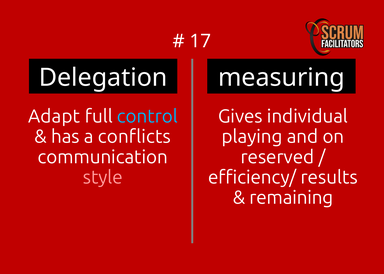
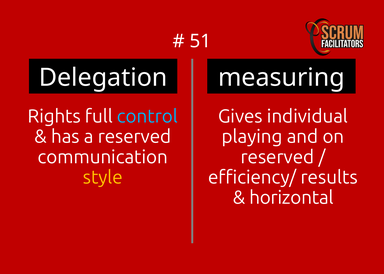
17: 17 -> 51
Adapt: Adapt -> Rights
a conflicts: conflicts -> reserved
style colour: pink -> yellow
remaining: remaining -> horizontal
